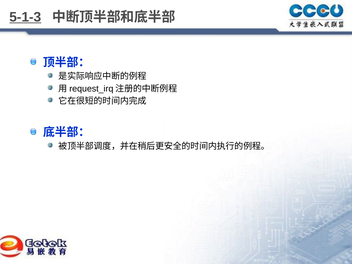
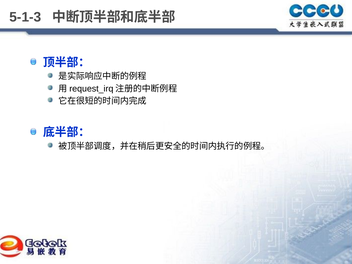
5-1-3 underline: present -> none
